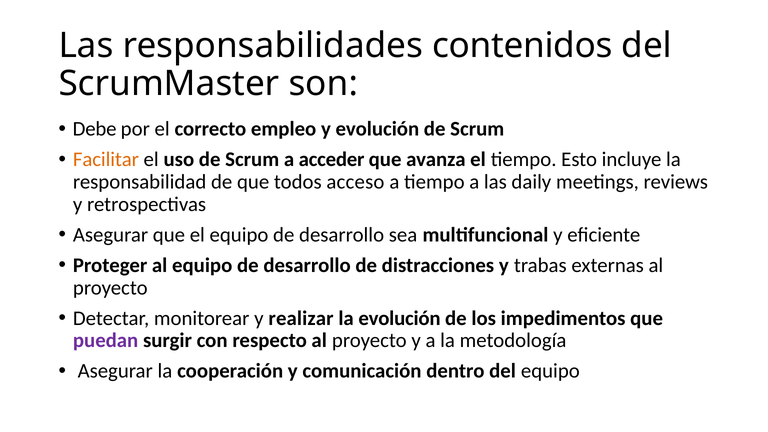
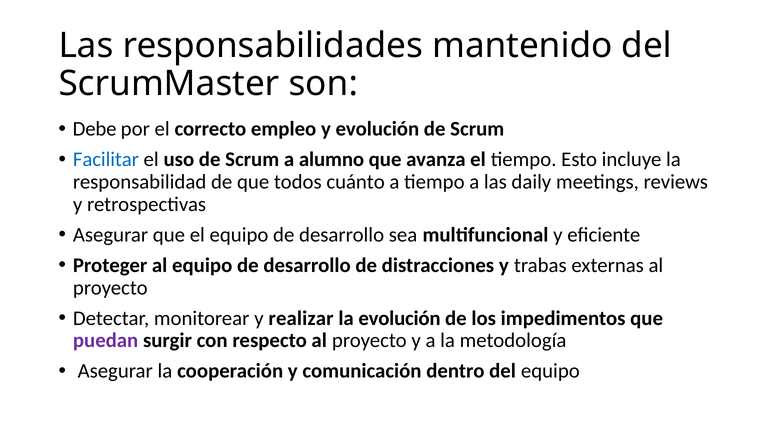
contenidos: contenidos -> mantenido
Facilitar colour: orange -> blue
acceder: acceder -> alumno
acceso: acceso -> cuánto
